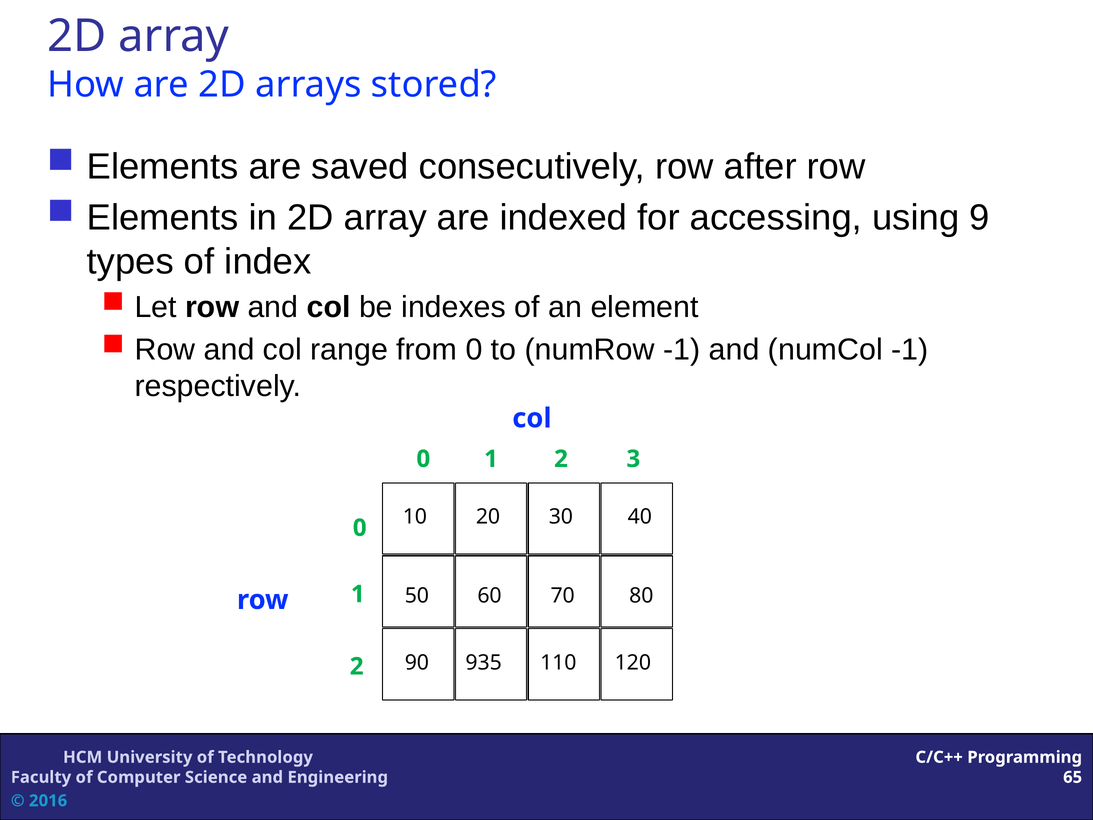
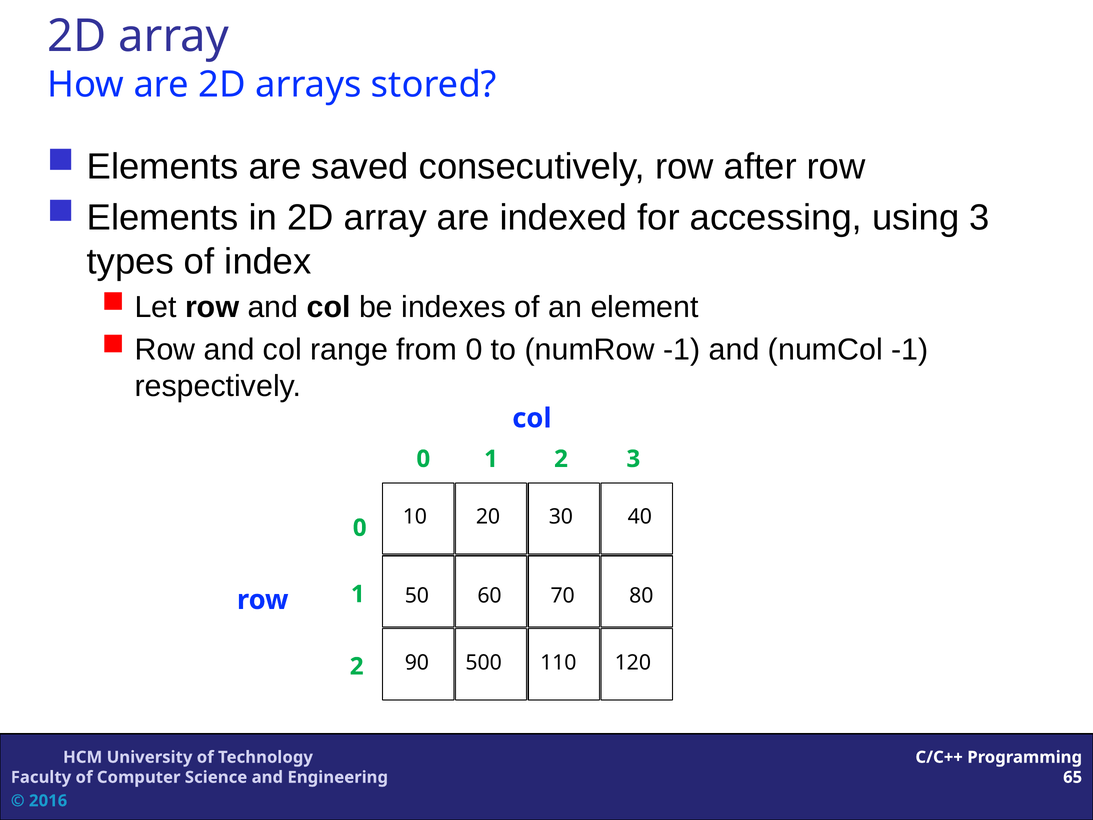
using 9: 9 -> 3
935: 935 -> 500
